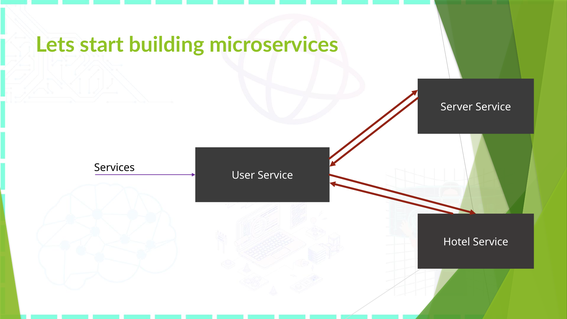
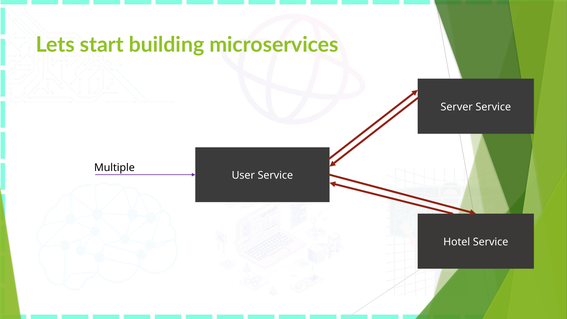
Services: Services -> Multiple
